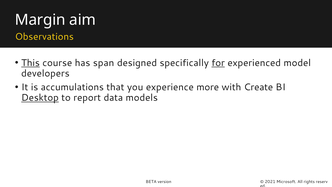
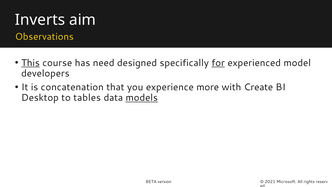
Margin: Margin -> Inverts
span: span -> need
accumulations: accumulations -> concatenation
Desktop underline: present -> none
report: report -> tables
models underline: none -> present
